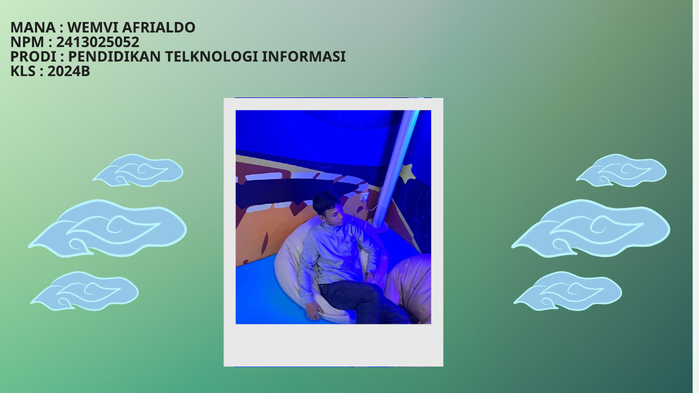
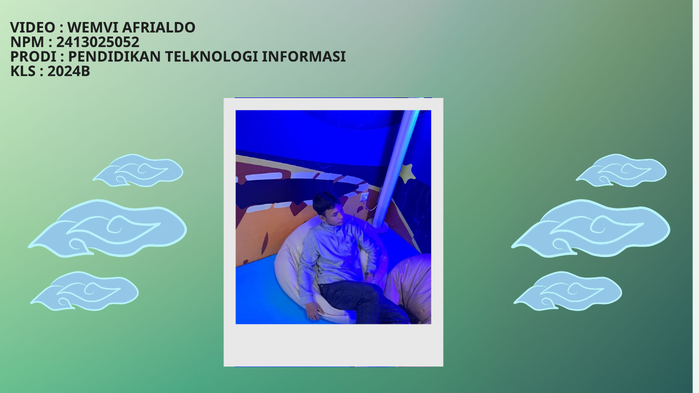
MANA: MANA -> VIDEO
